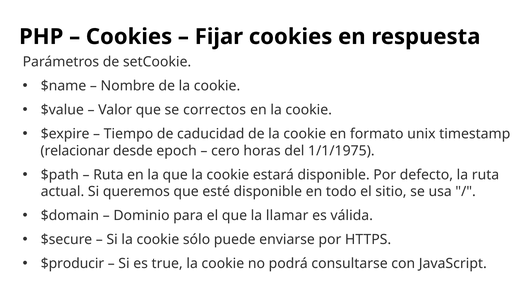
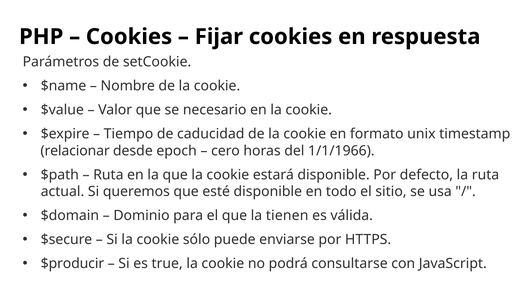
correctos: correctos -> necesario
1/1/1975: 1/1/1975 -> 1/1/1966
llamar: llamar -> tienen
